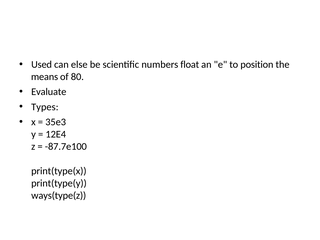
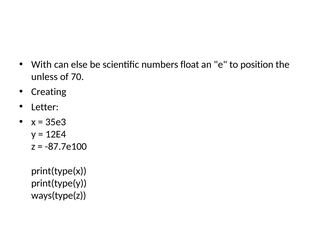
Used: Used -> With
means: means -> unless
80: 80 -> 70
Evaluate: Evaluate -> Creating
Types: Types -> Letter
